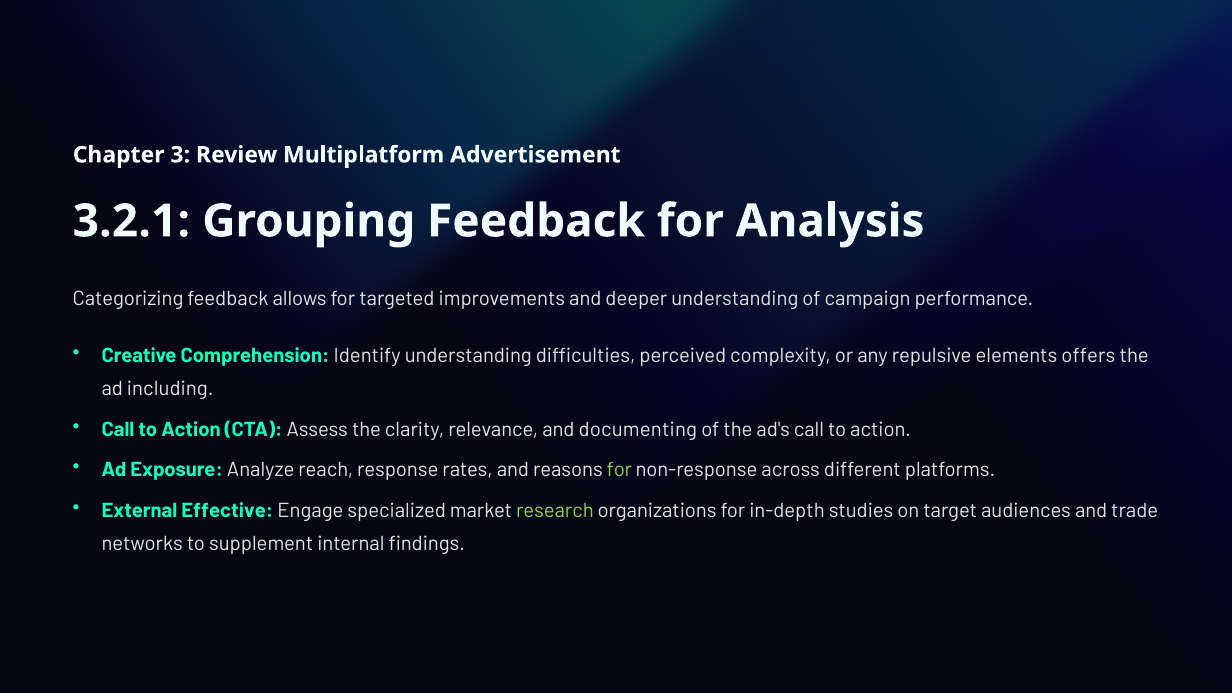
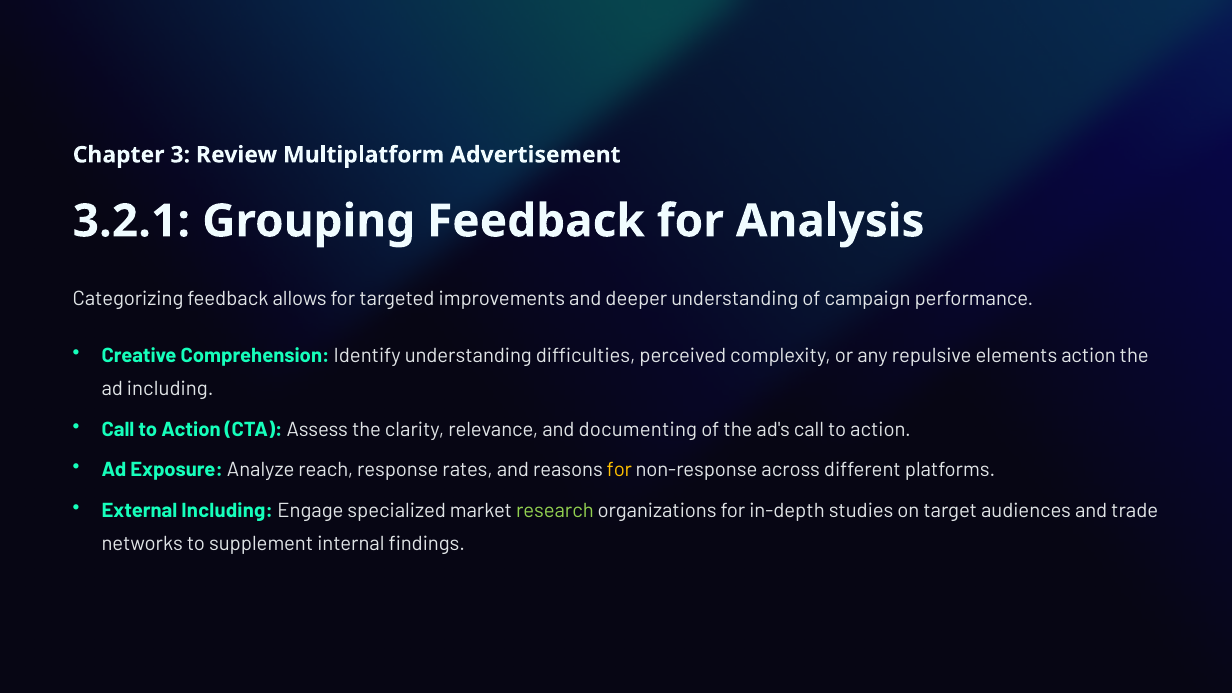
elements offers: offers -> action
for at (619, 470) colour: light green -> yellow
External Effective: Effective -> Including
